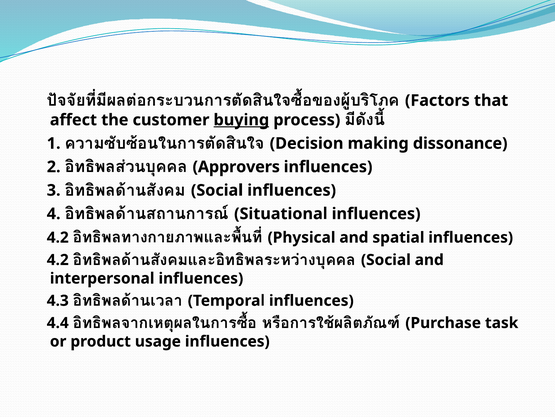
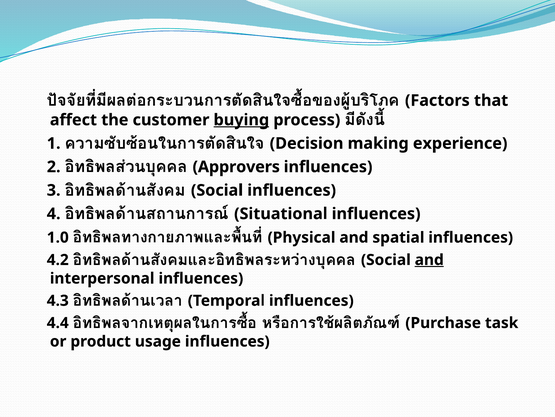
dissonance: dissonance -> experience
4.2 at (58, 237): 4.2 -> 1.0
and at (429, 259) underline: none -> present
